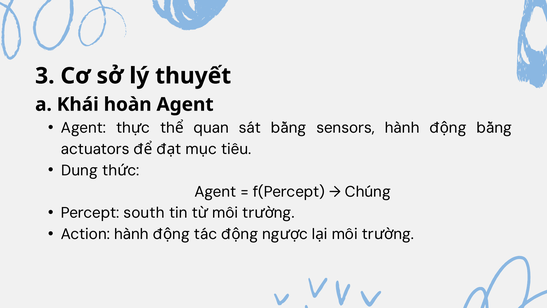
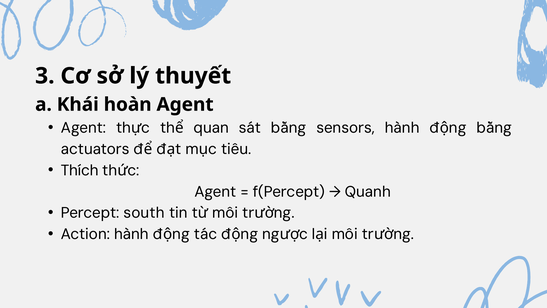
Dung: Dung -> Thích
Chúng: Chúng -> Quanh
